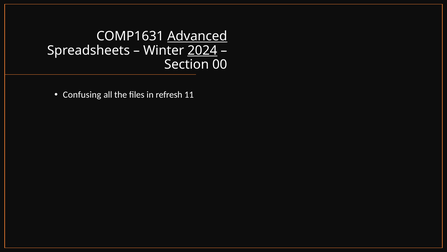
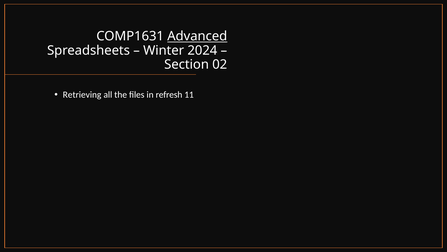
2024 underline: present -> none
00: 00 -> 02
Confusing: Confusing -> Retrieving
